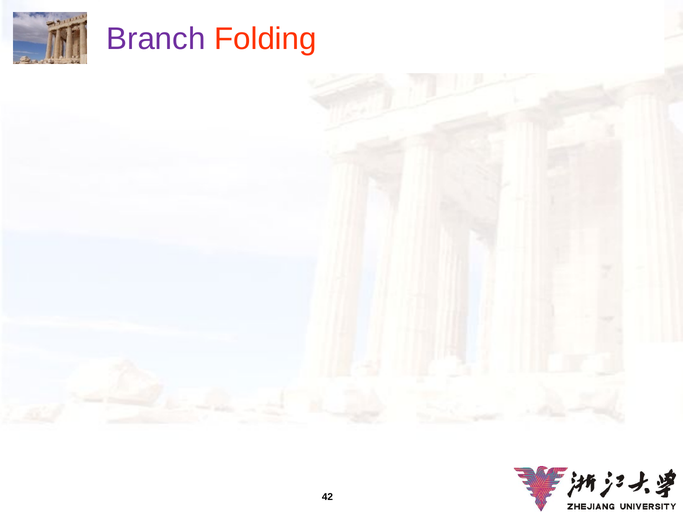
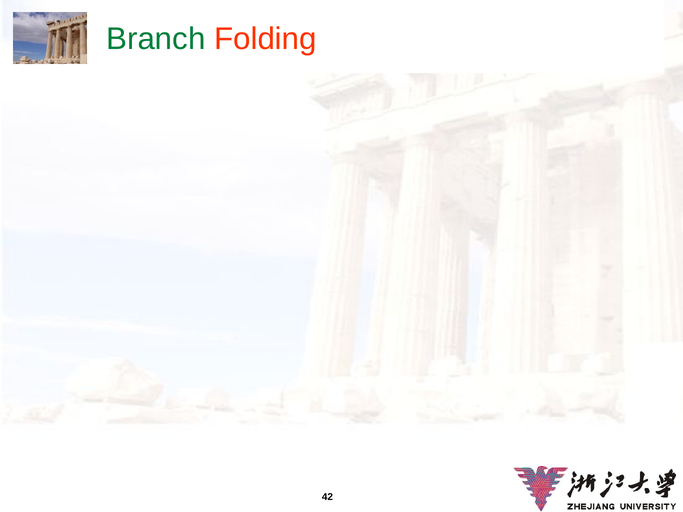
Branch colour: purple -> green
